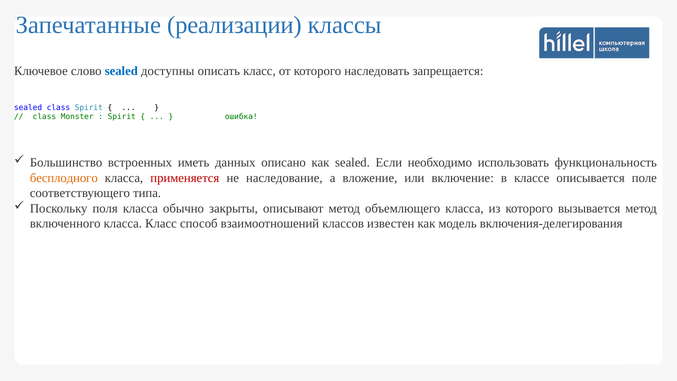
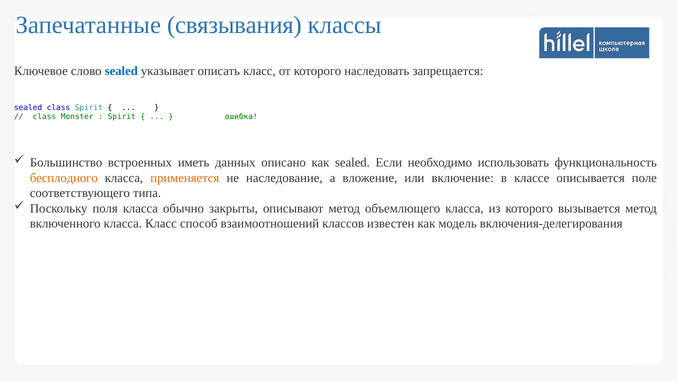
реализации: реализации -> связывания
доступны: доступны -> указывает
применяется colour: red -> orange
